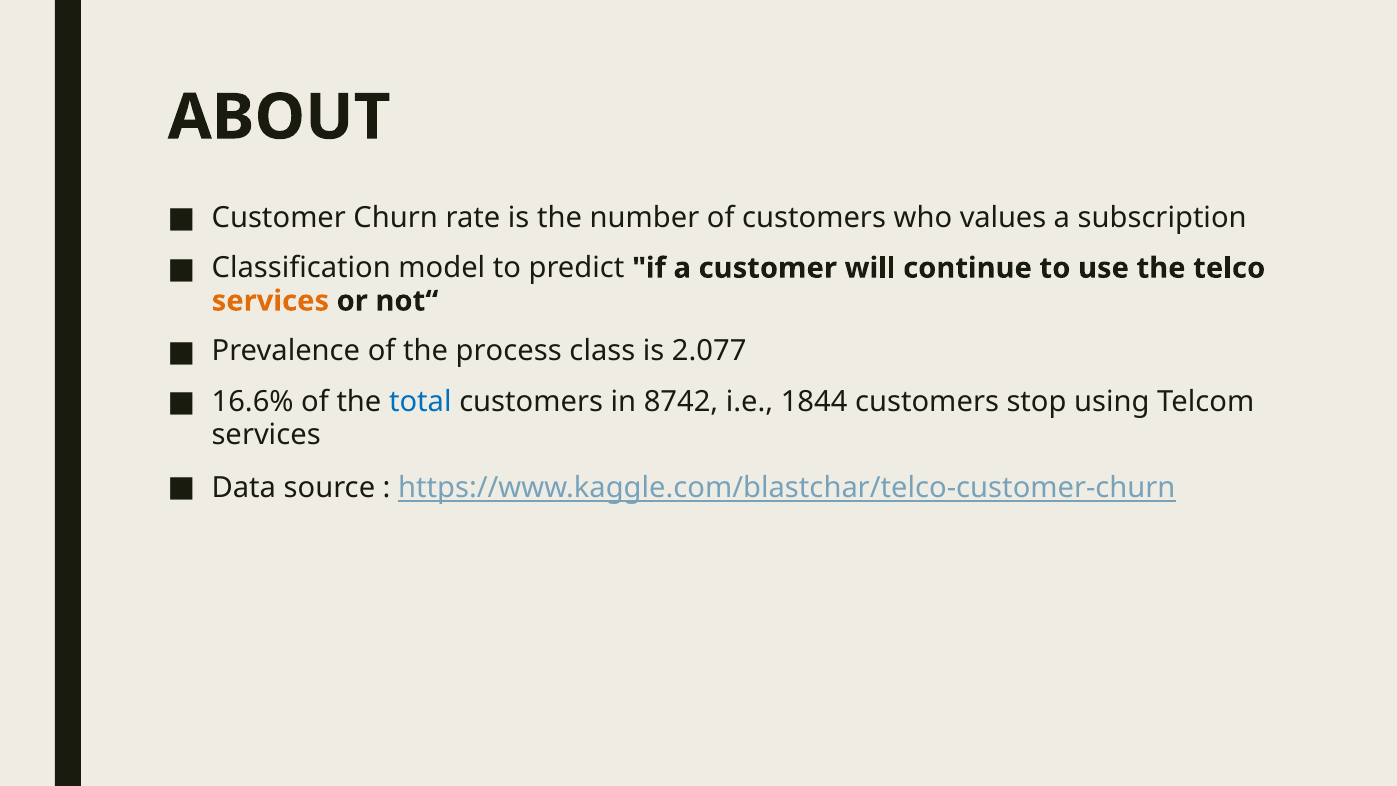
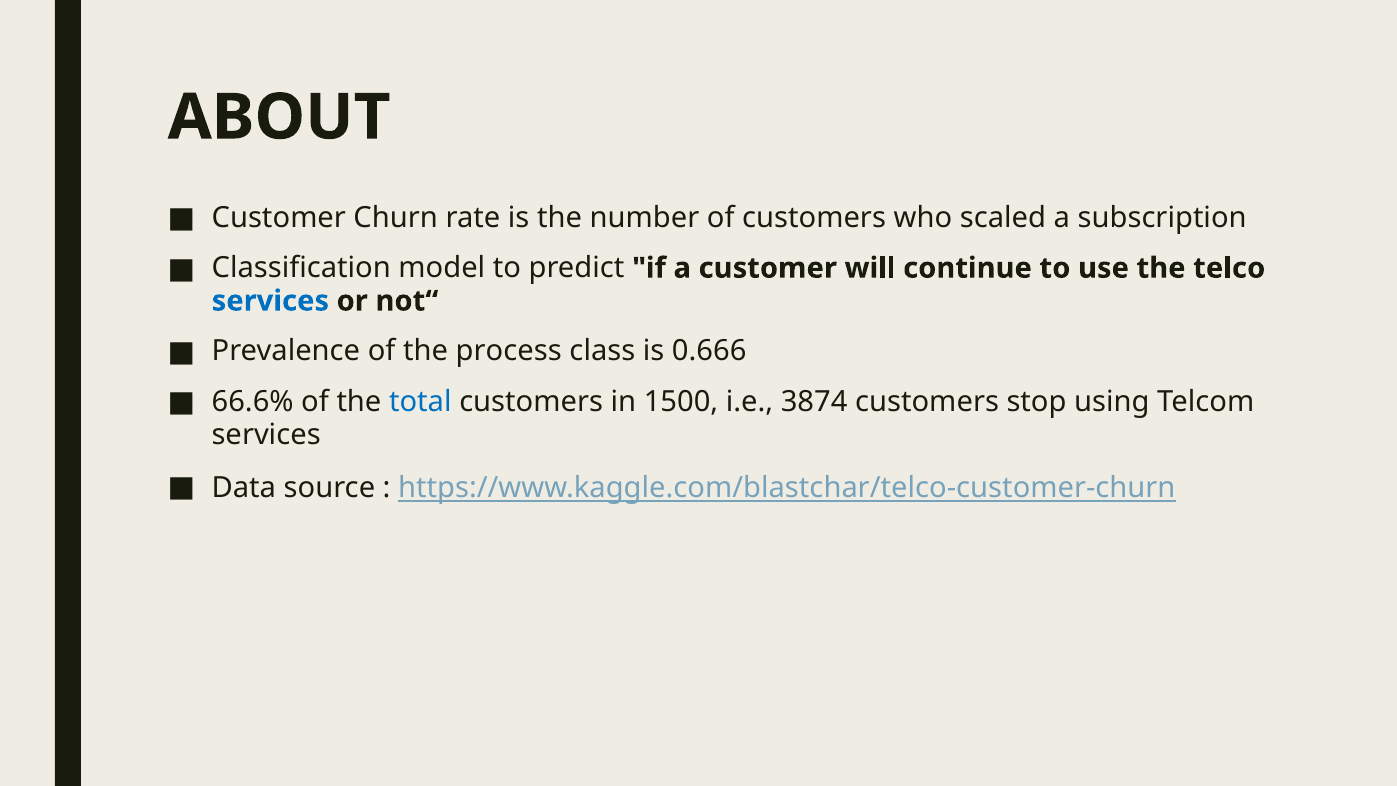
values: values -> scaled
services at (270, 301) colour: orange -> blue
2.077: 2.077 -> 0.666
16.6%: 16.6% -> 66.6%
8742: 8742 -> 1500
1844: 1844 -> 3874
